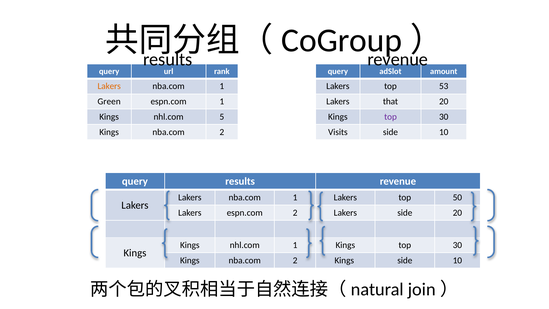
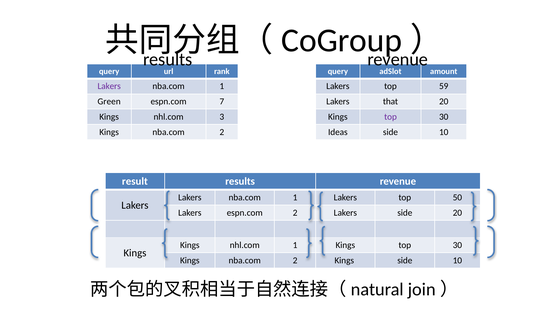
Lakers at (109, 86) colour: orange -> purple
53: 53 -> 59
espn.com 1: 1 -> 7
5: 5 -> 3
Visits: Visits -> Ideas
query at (135, 181): query -> result
